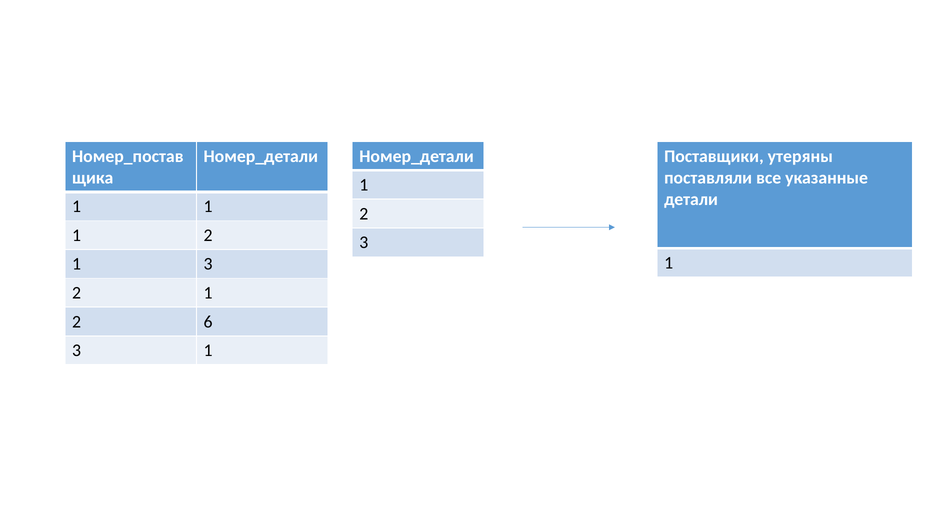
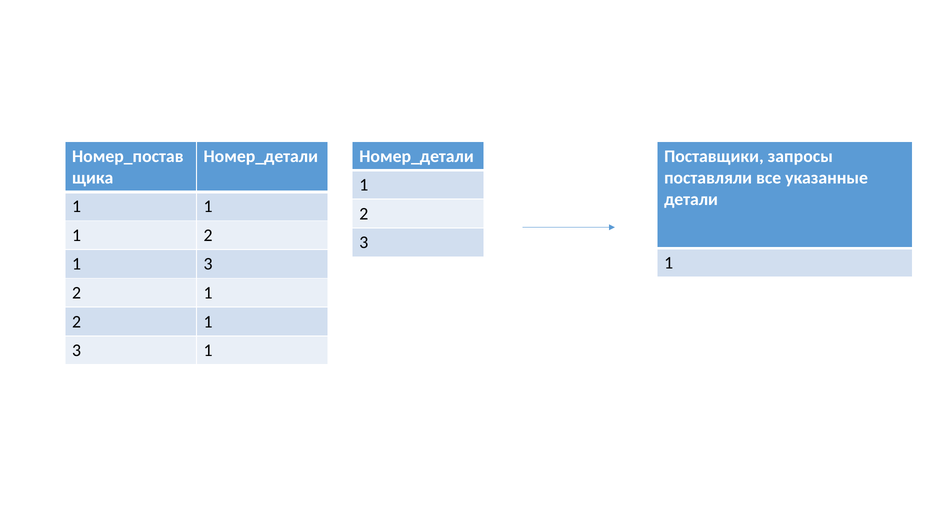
утеряны: утеряны -> запросы
6 at (208, 322): 6 -> 1
